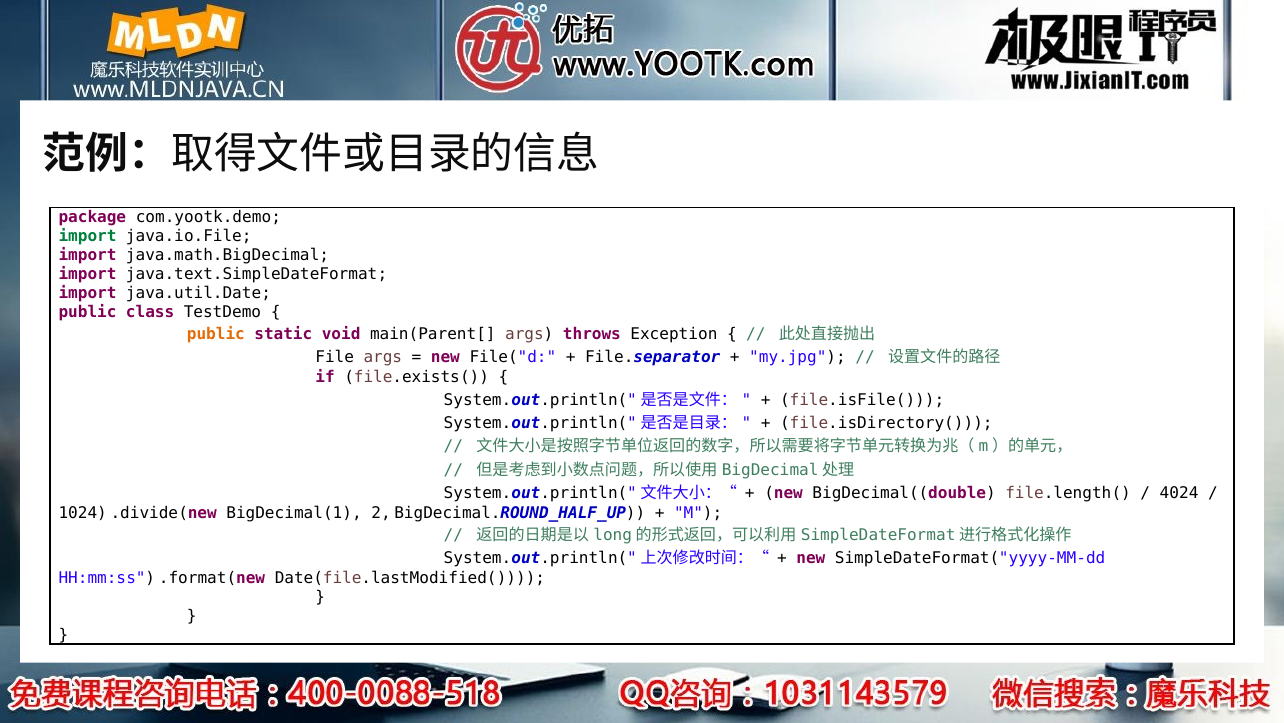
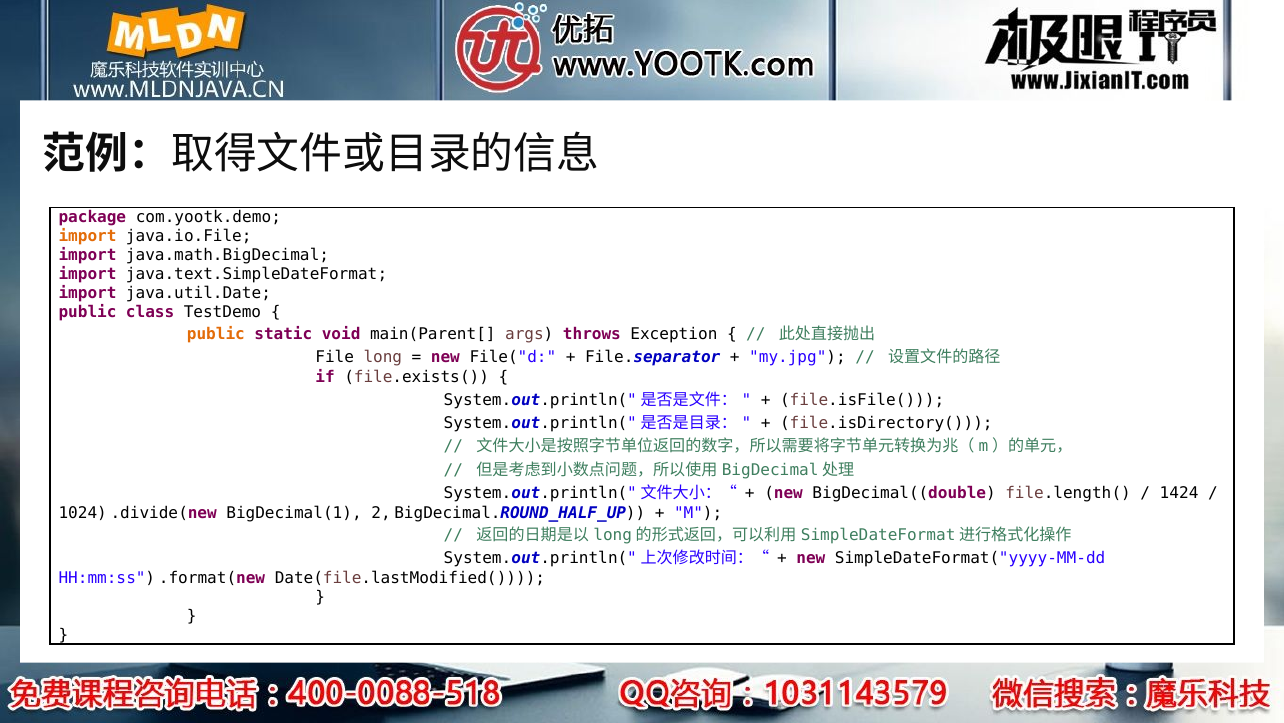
import at (88, 236) colour: green -> orange
File args: args -> long
4024: 4024 -> 1424
